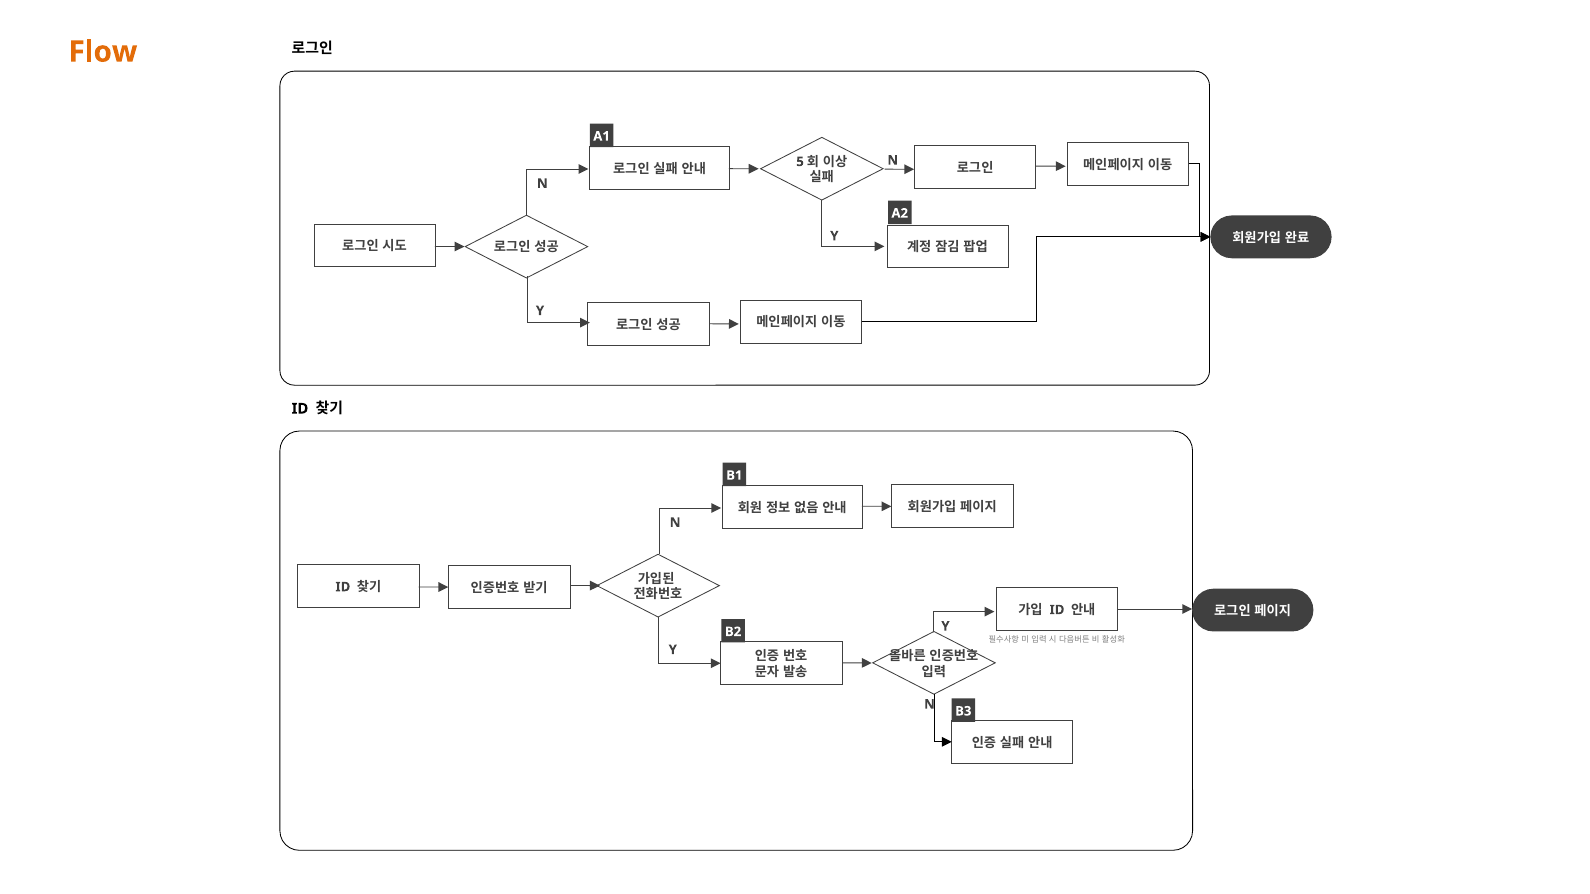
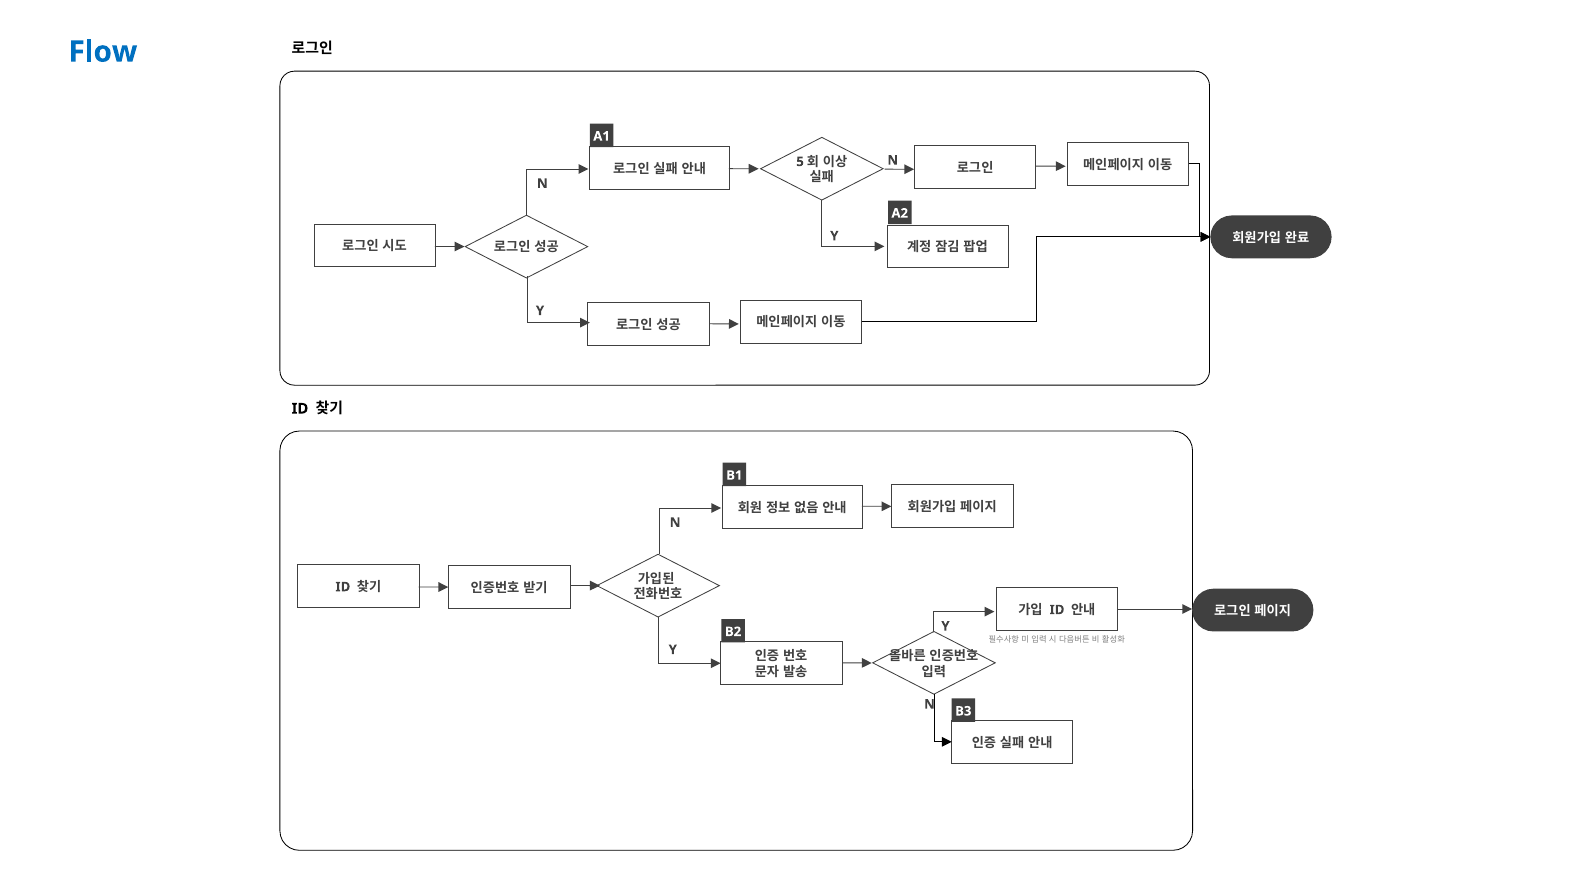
Flow colour: orange -> blue
